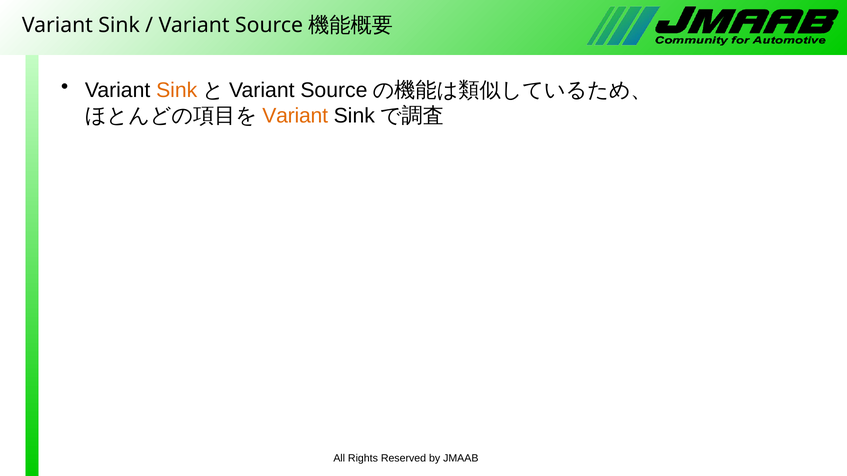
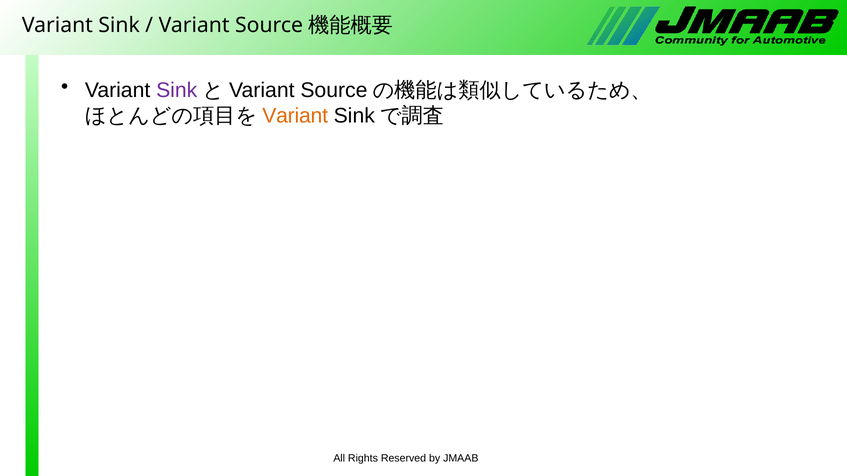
Sink at (177, 90) colour: orange -> purple
